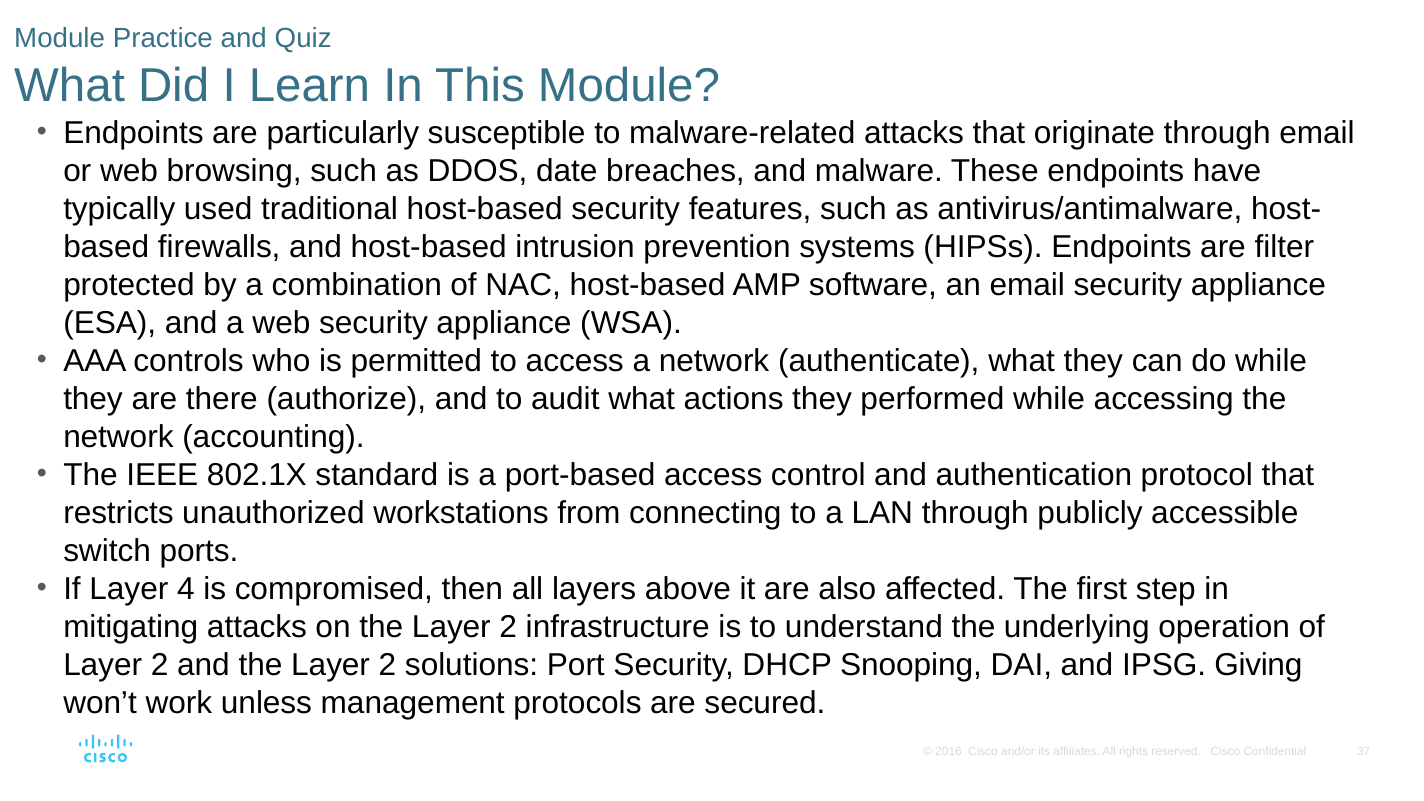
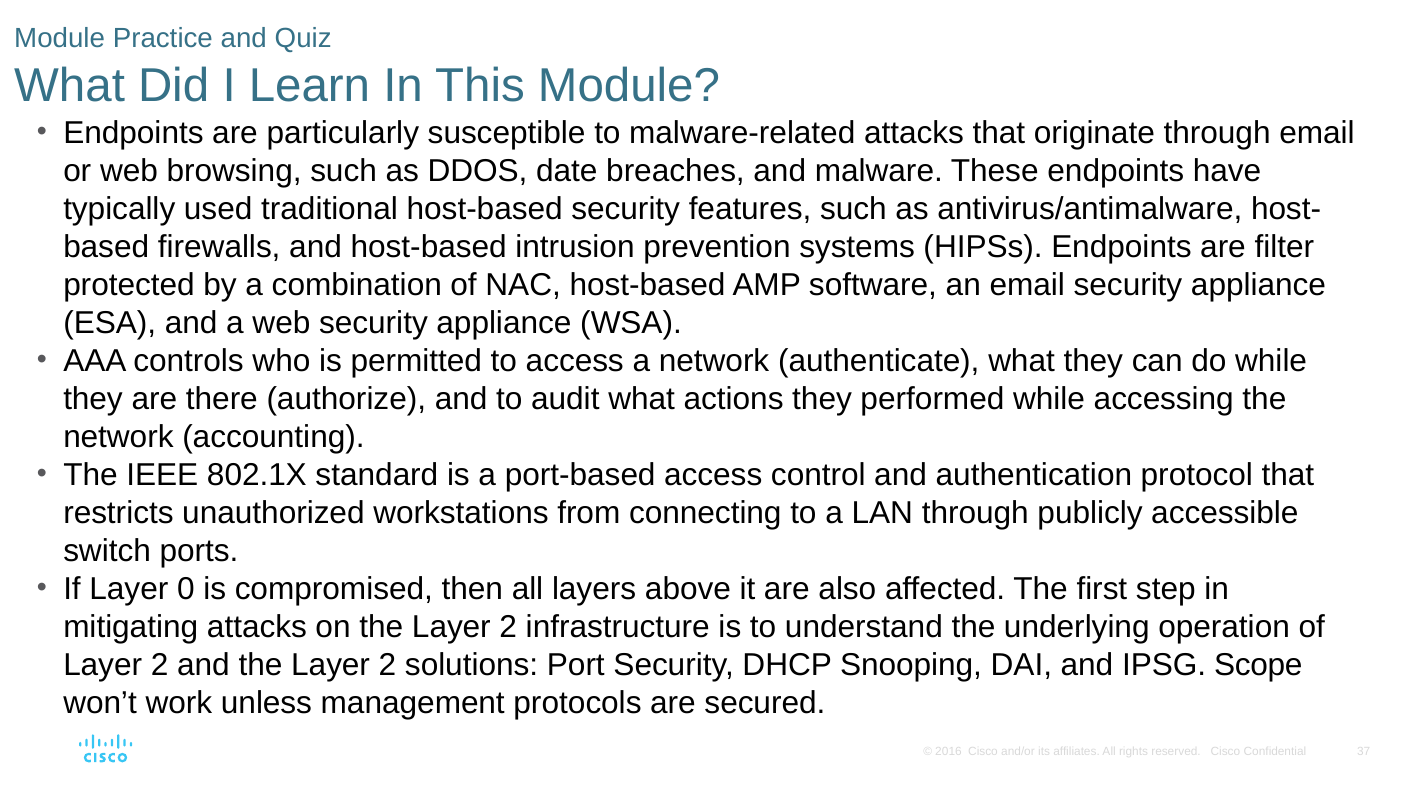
4: 4 -> 0
Giving: Giving -> Scope
